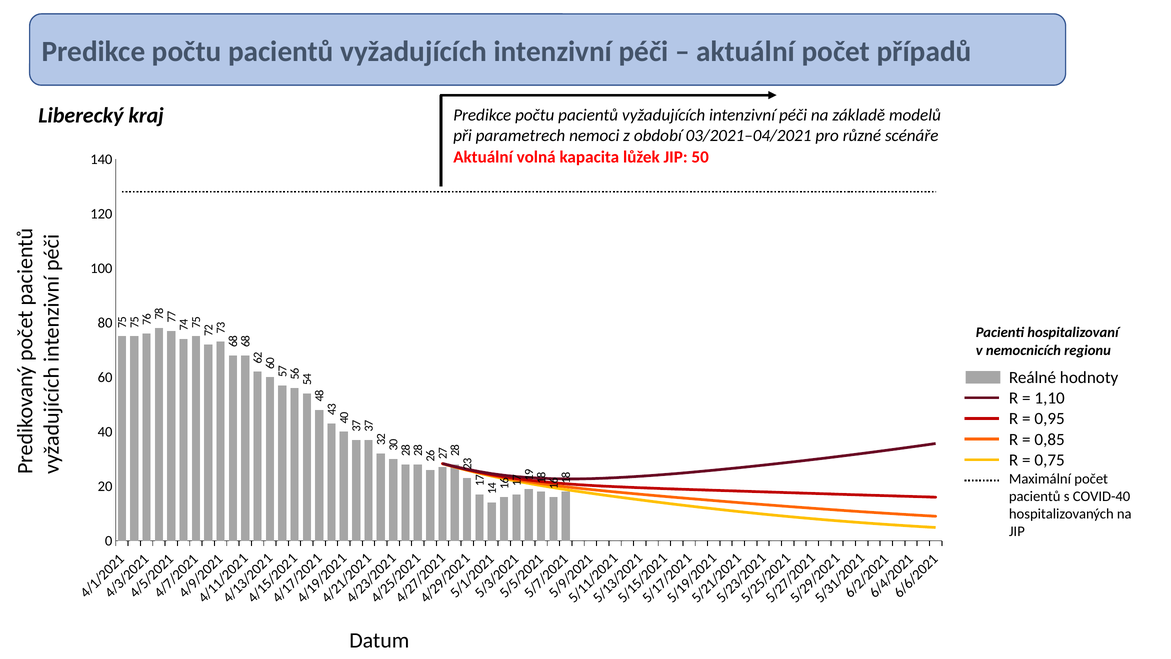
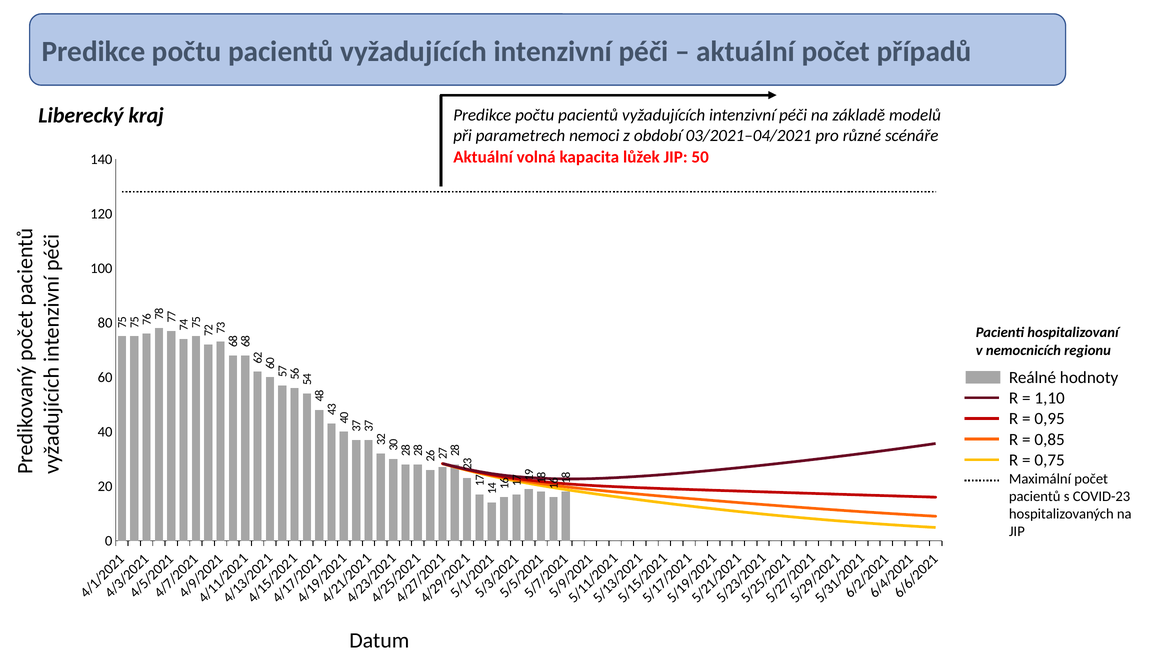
COVID-40: COVID-40 -> COVID-23
